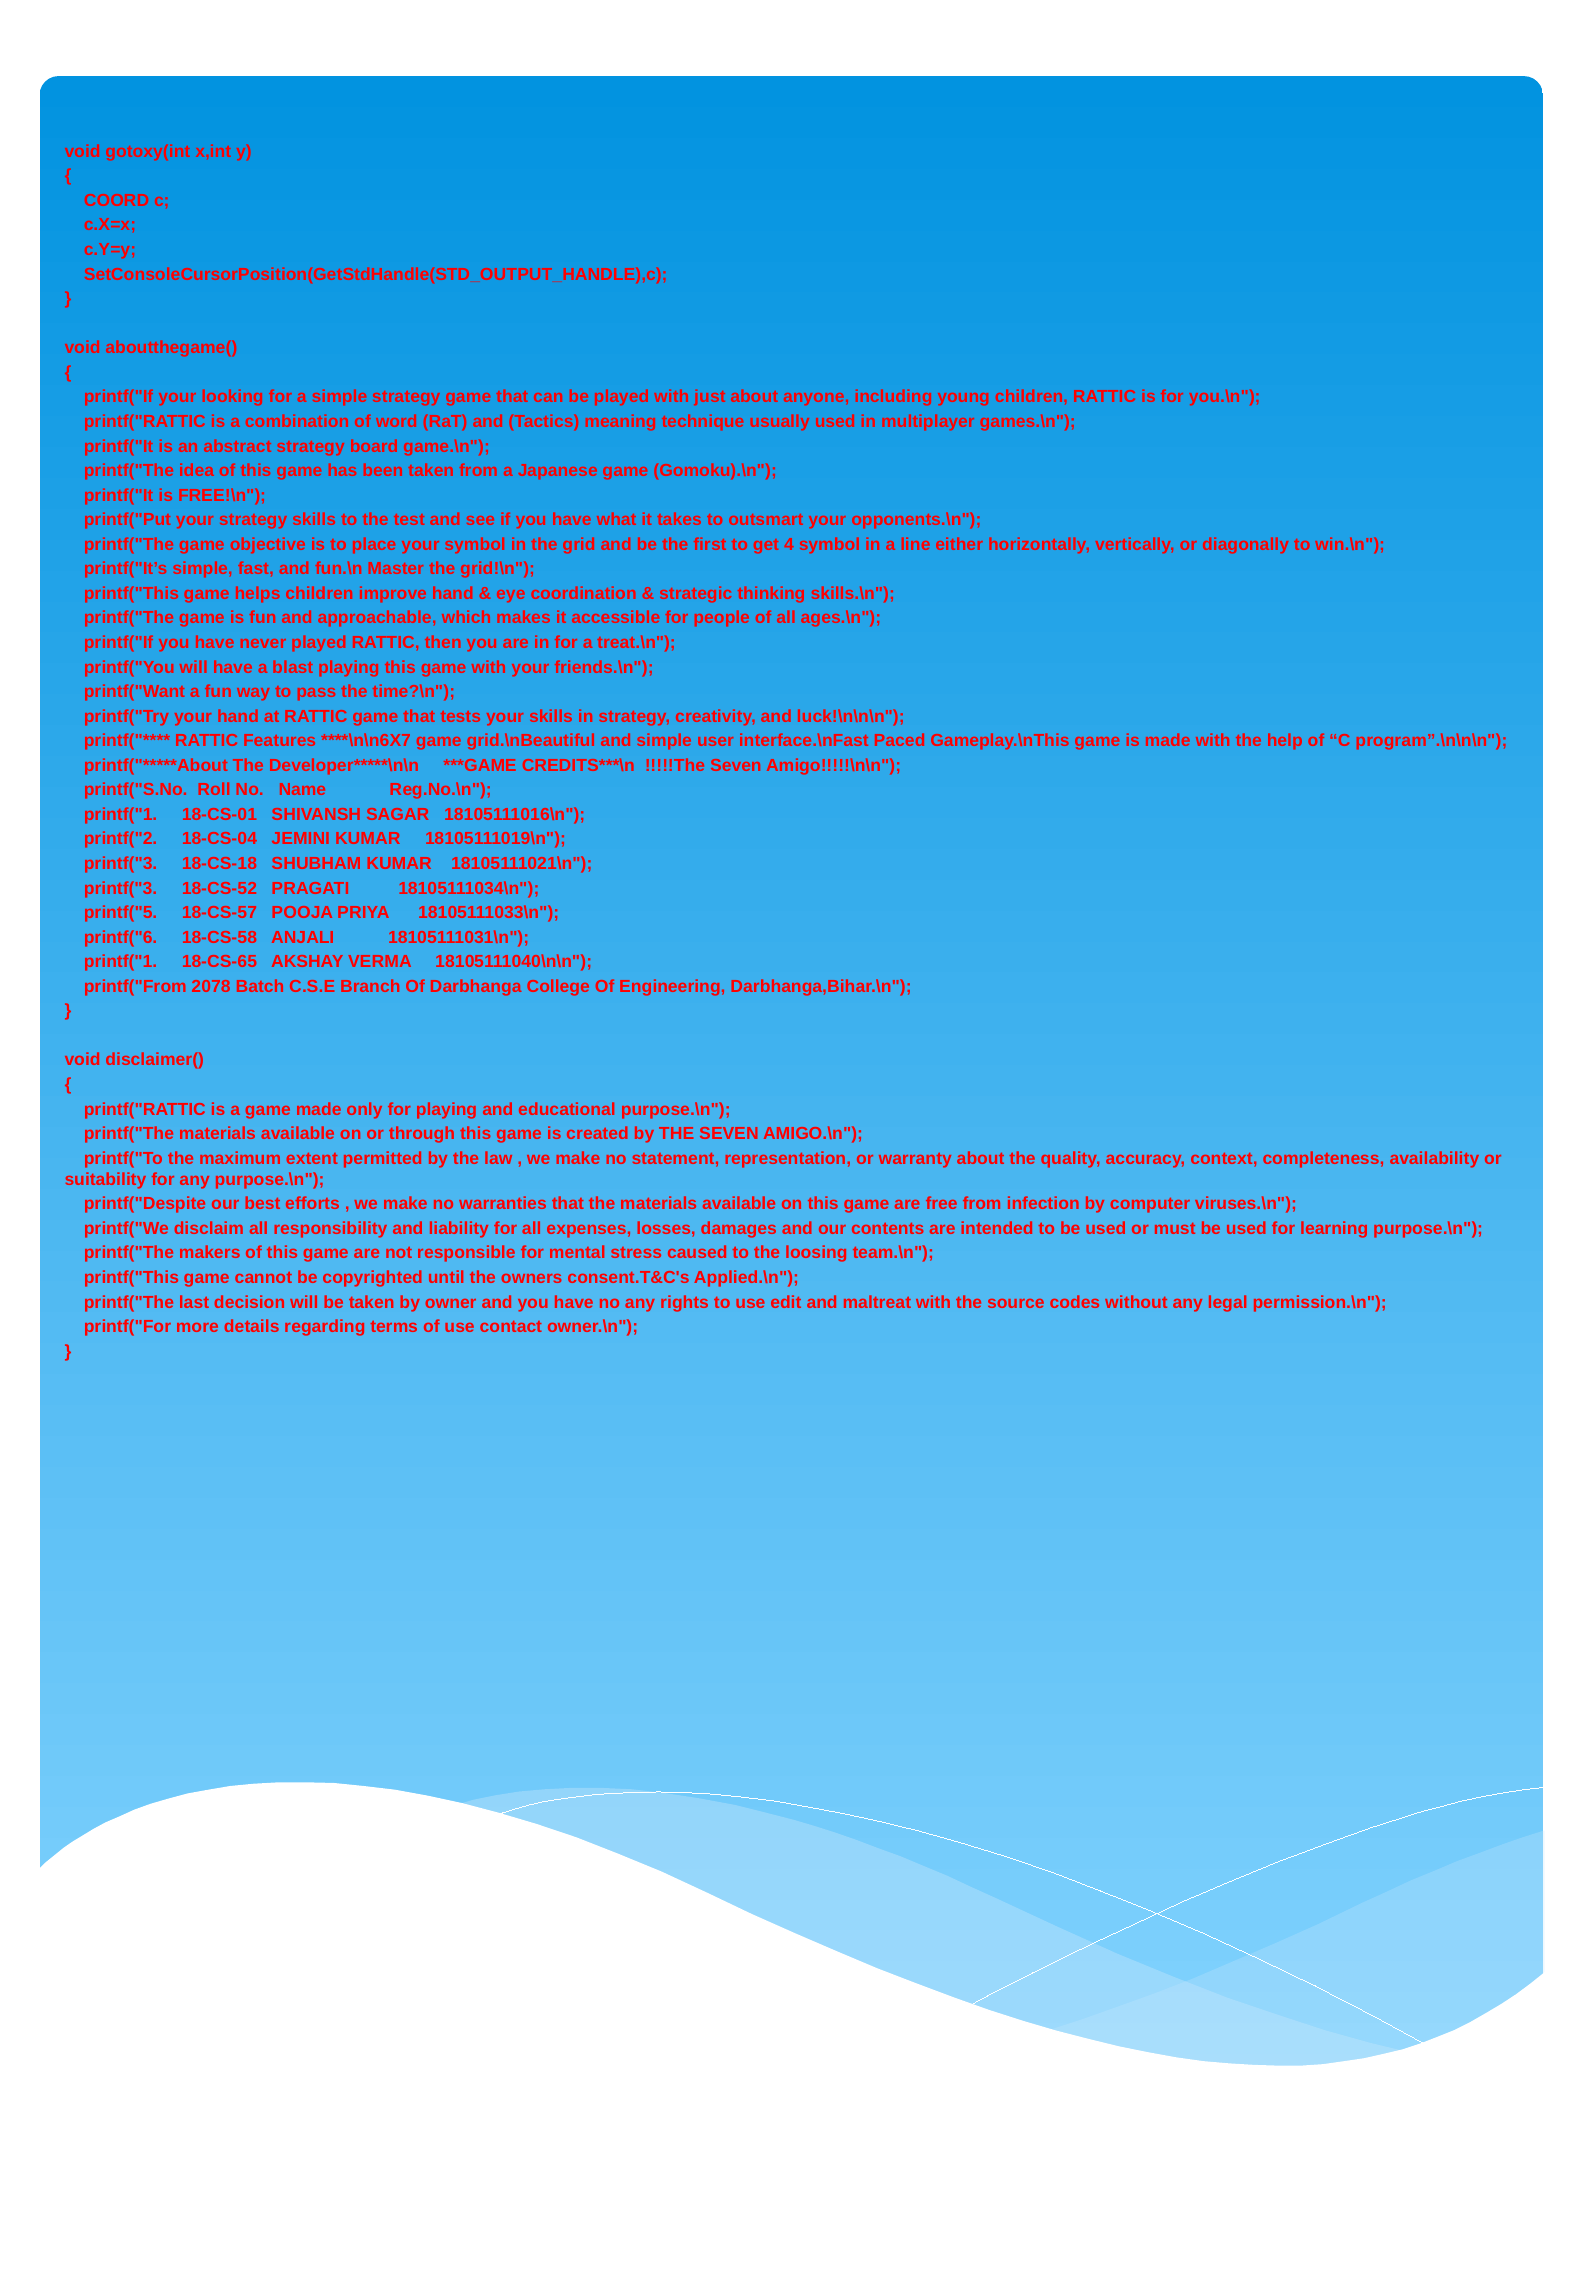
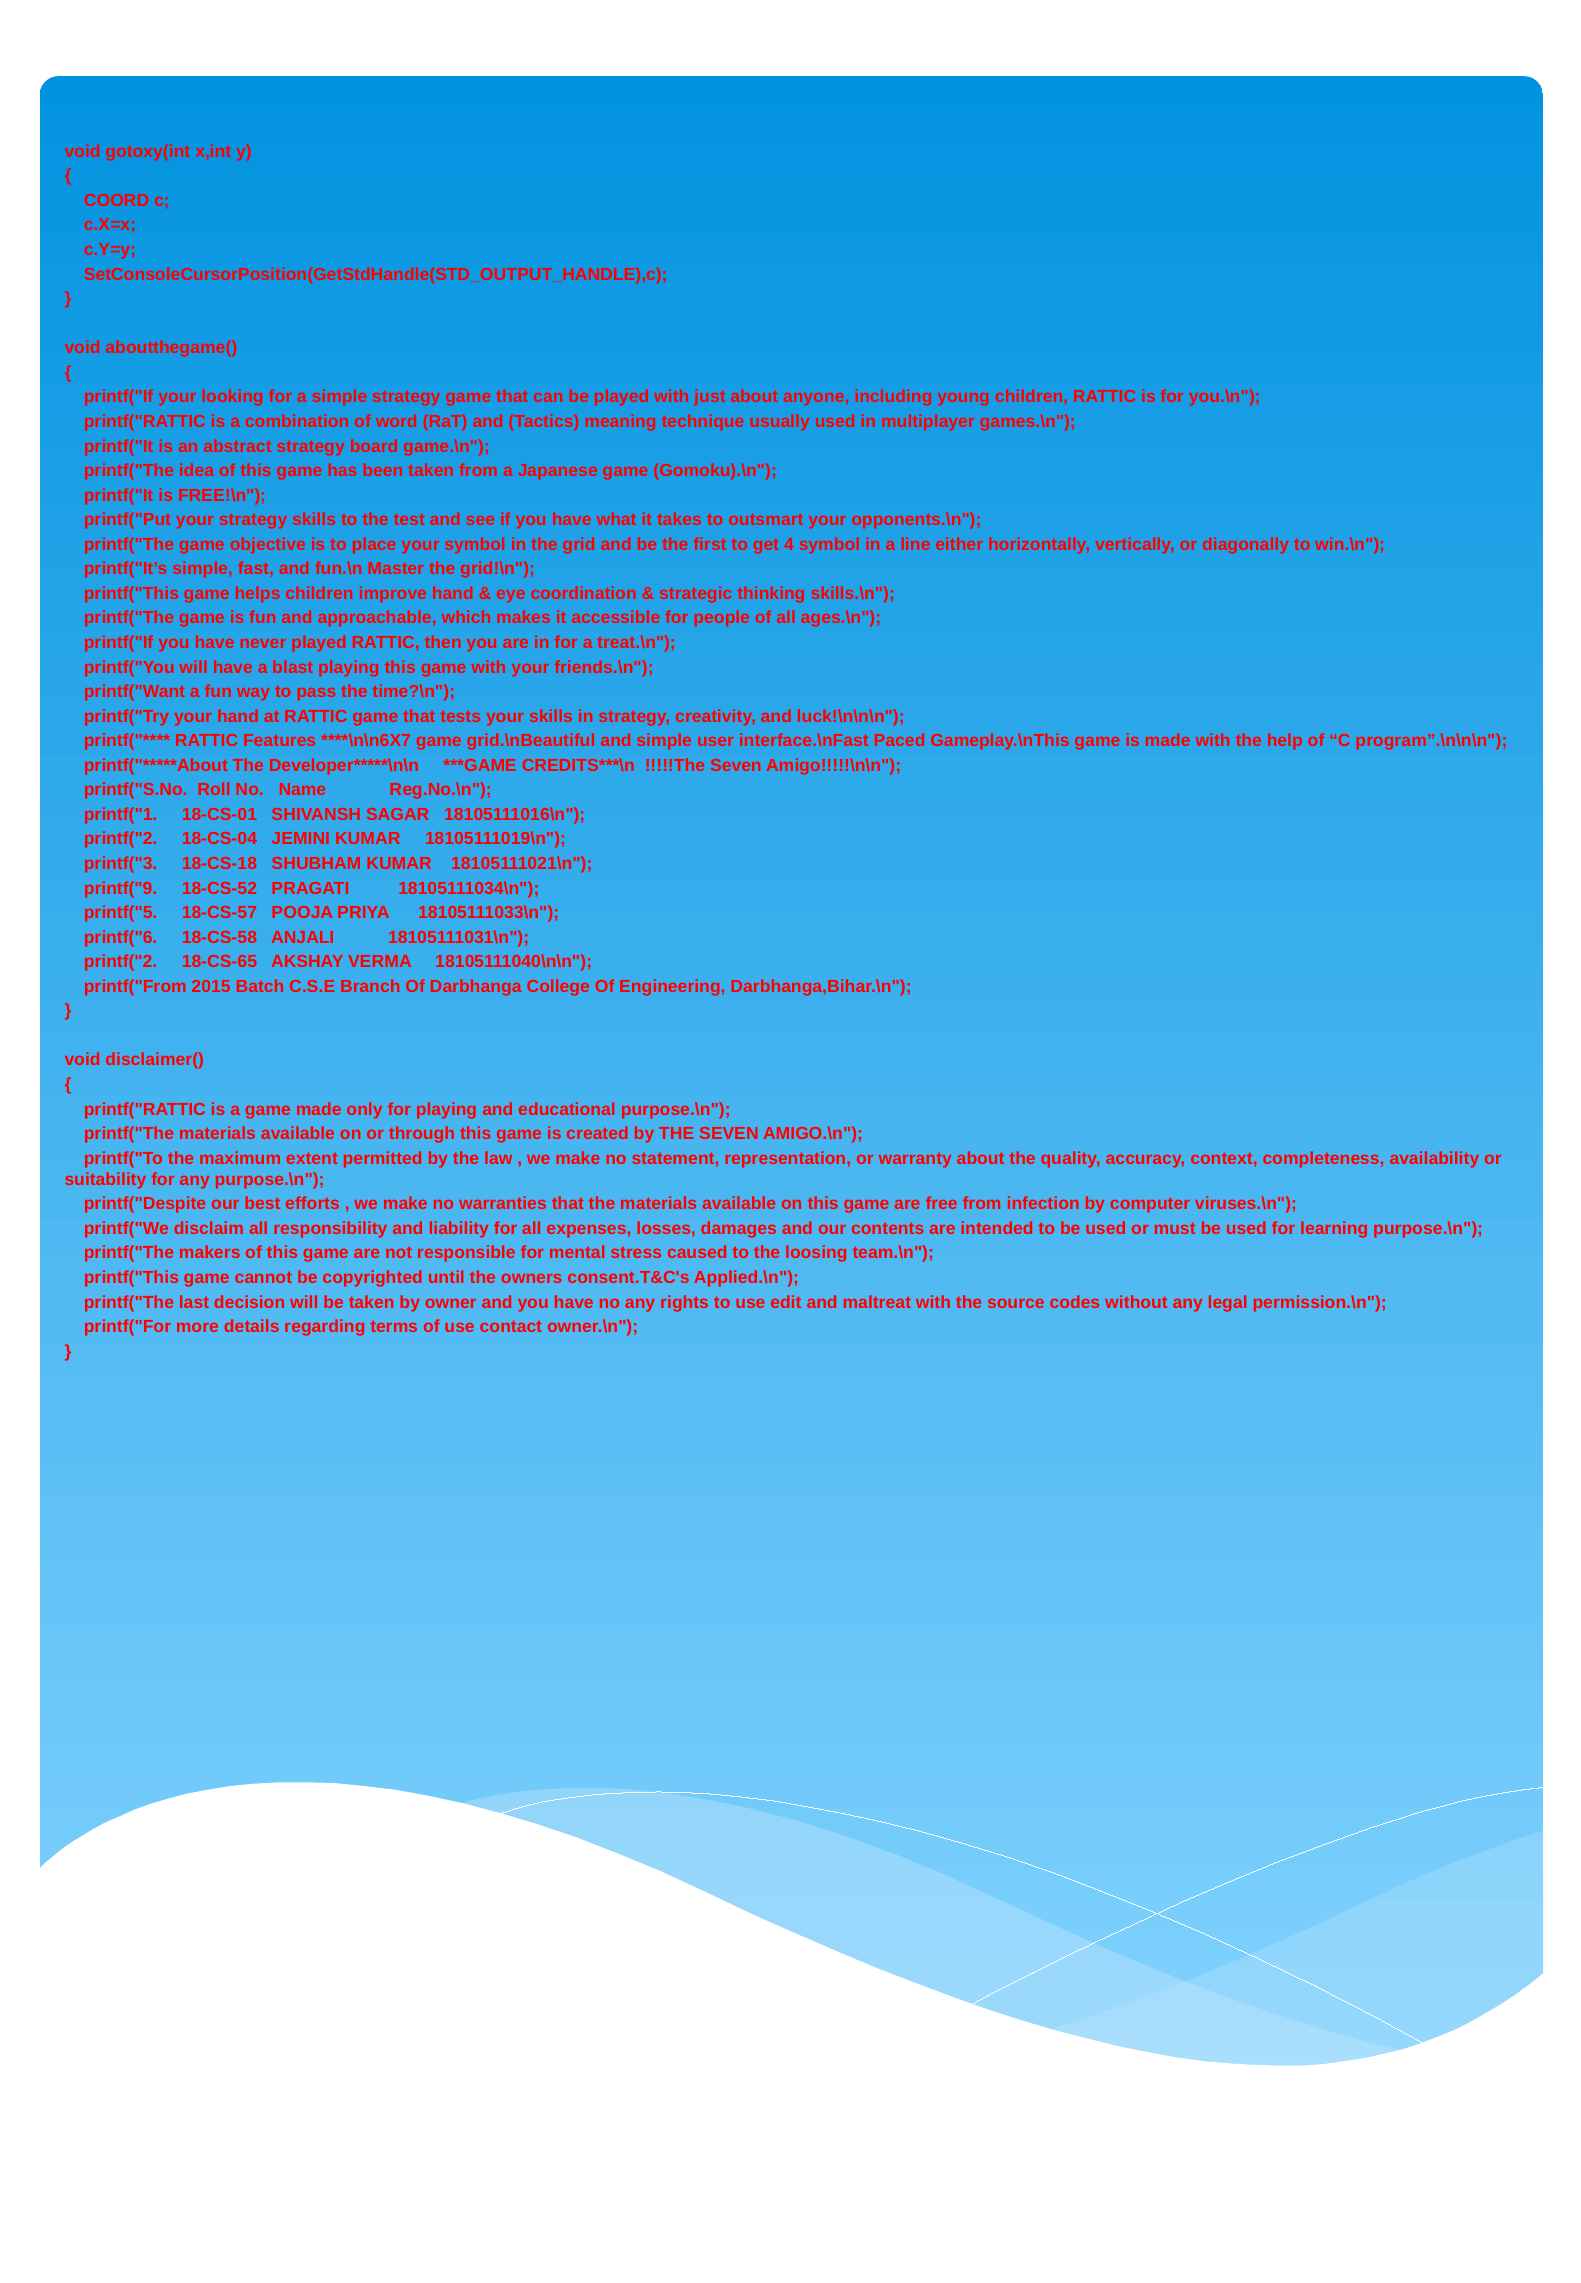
printf("3 at (121, 889): printf("3 -> printf("9
printf("1 at (121, 962): printf("1 -> printf("2
2078: 2078 -> 2015
